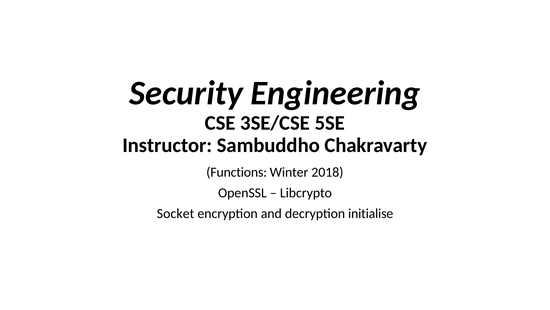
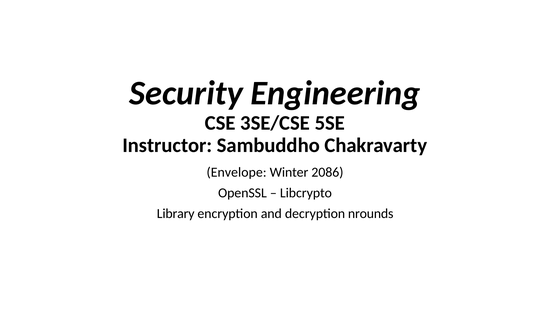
Functions: Functions -> Envelope
2018: 2018 -> 2086
Socket: Socket -> Library
initialise: initialise -> nrounds
